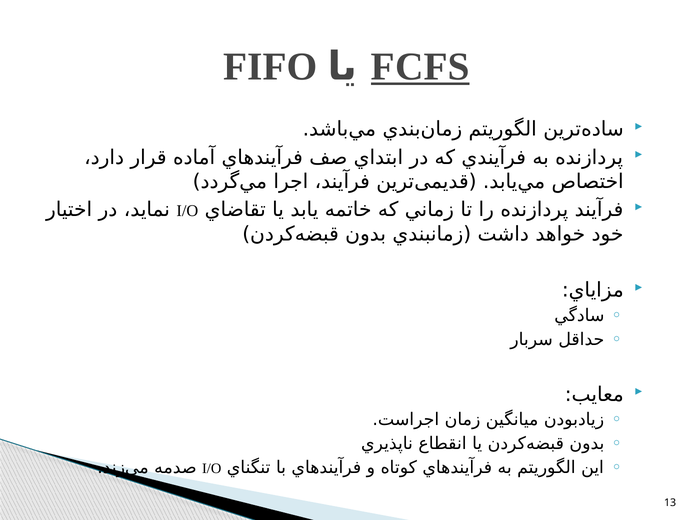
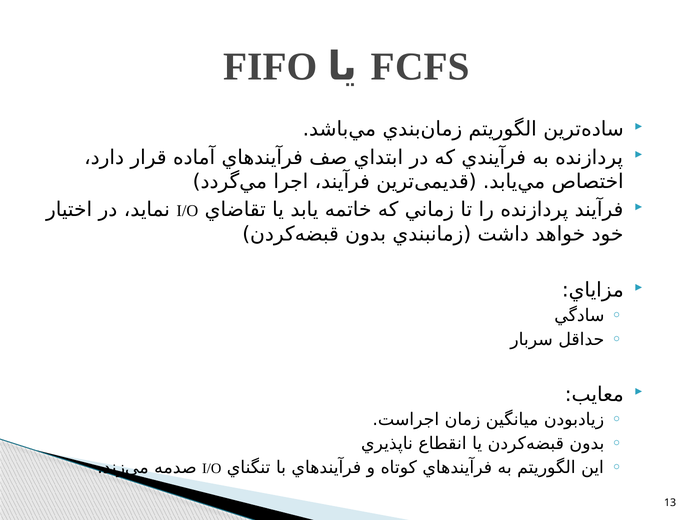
FCFS underline: present -> none
